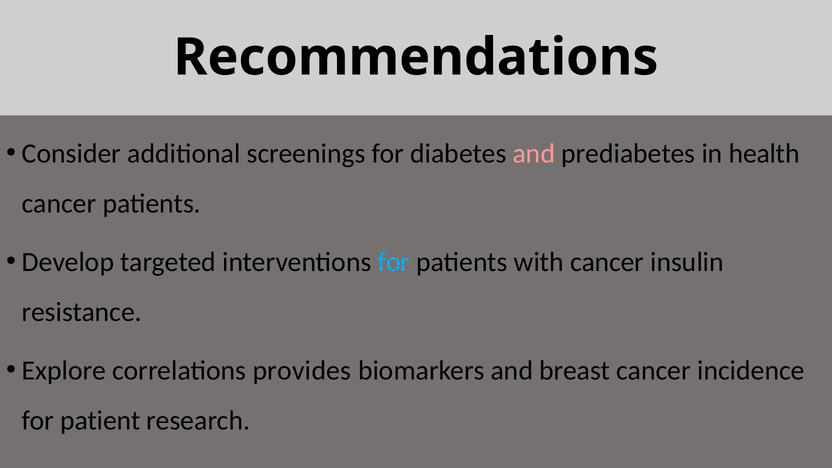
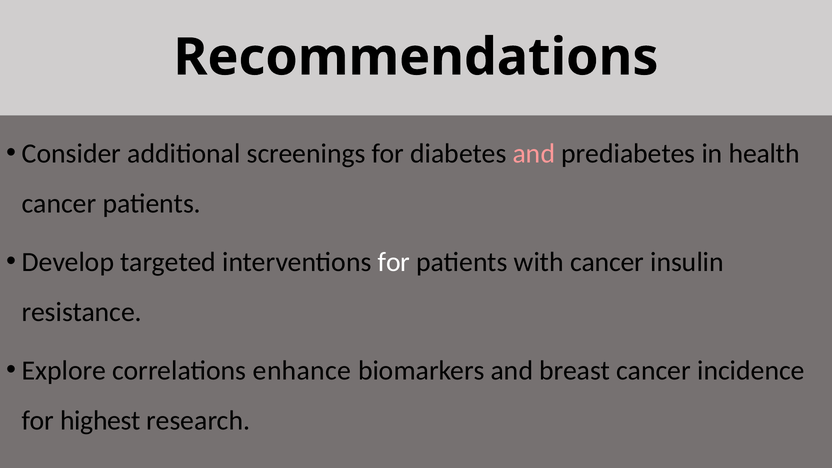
for at (394, 262) colour: light blue -> white
provides: provides -> enhance
patient: patient -> highest
